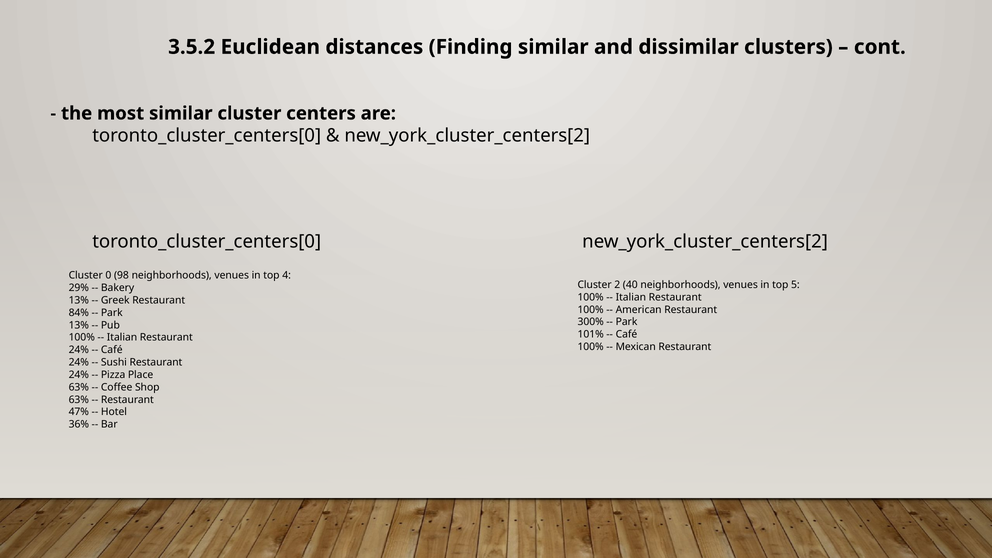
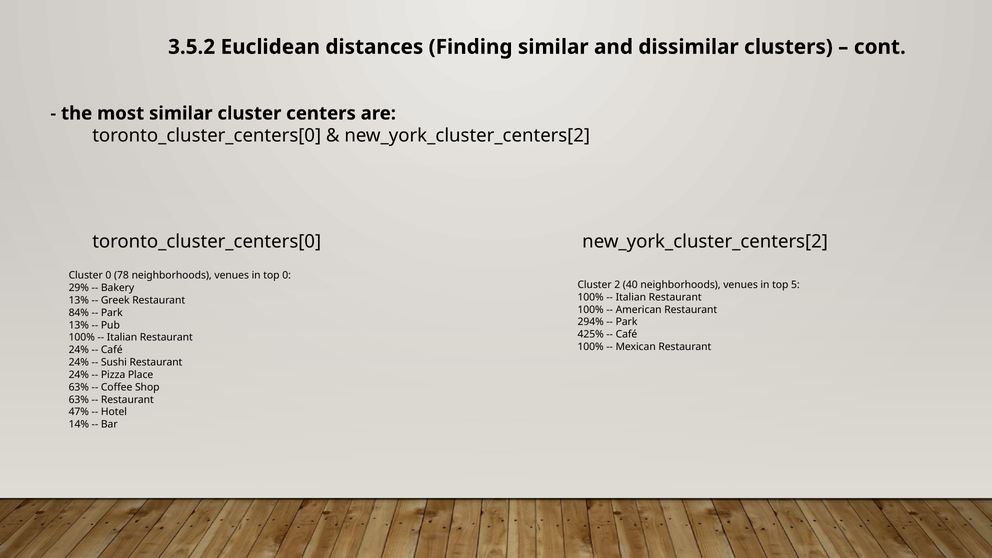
98: 98 -> 78
top 4: 4 -> 0
300%: 300% -> 294%
101%: 101% -> 425%
36%: 36% -> 14%
